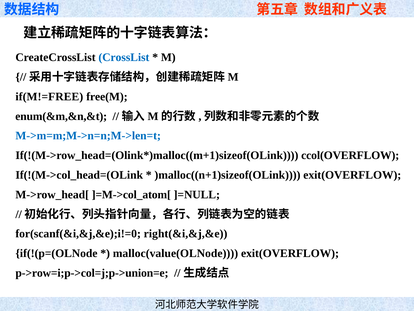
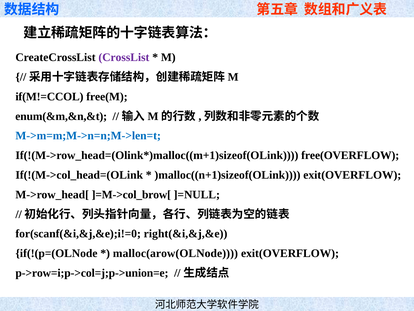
CrossList colour: blue -> purple
if(M!=FREE: if(M!=FREE -> if(M!=CCOL
ccol(OVERFLOW: ccol(OVERFLOW -> free(OVERFLOW
]=M->col_atom[: ]=M->col_atom[ -> ]=M->col_brow[
malloc(value(OLNode: malloc(value(OLNode -> malloc(arow(OLNode
